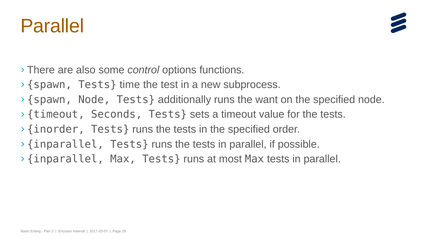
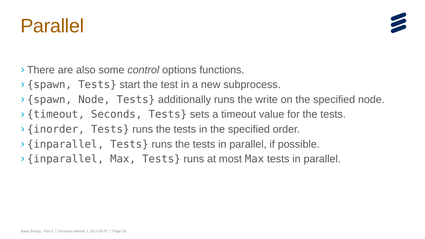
time: time -> start
want: want -> write
